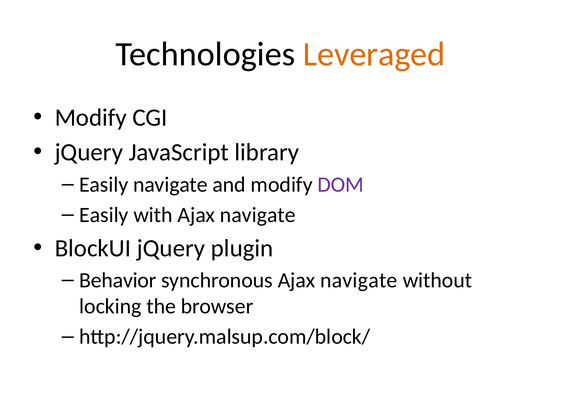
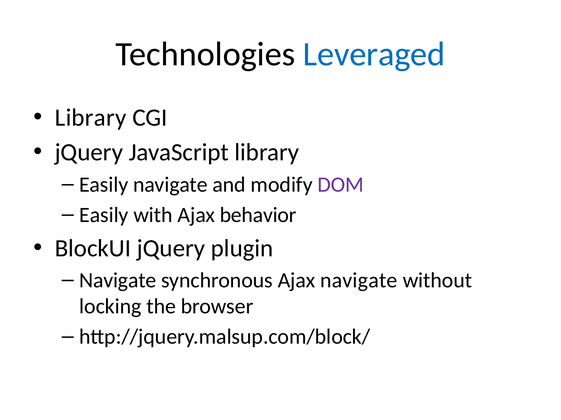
Leveraged colour: orange -> blue
Modify at (91, 118): Modify -> Library
with Ajax navigate: navigate -> behavior
Behavior at (118, 281): Behavior -> Navigate
